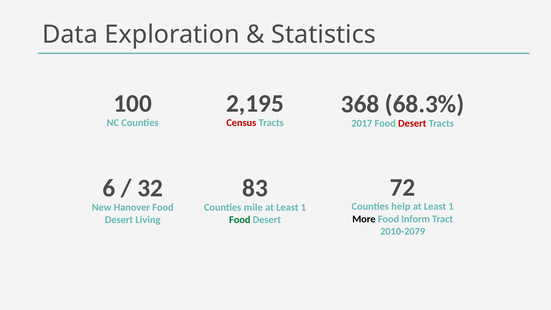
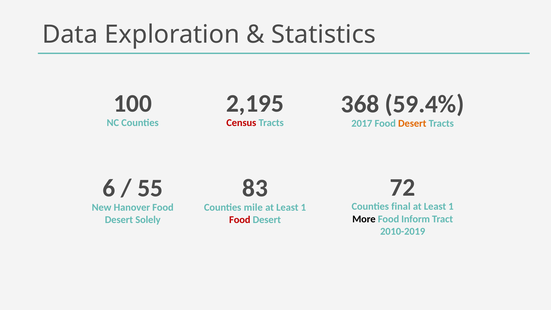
68.3%: 68.3% -> 59.4%
Desert at (412, 123) colour: red -> orange
32: 32 -> 55
help: help -> final
Living: Living -> Solely
Food at (240, 220) colour: green -> red
2010-2079: 2010-2079 -> 2010-2019
